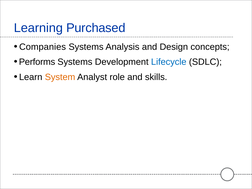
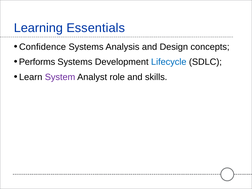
Purchased: Purchased -> Essentials
Companies: Companies -> Confidence
System colour: orange -> purple
